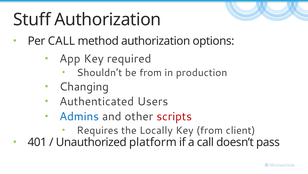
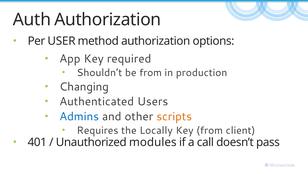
Stuff: Stuff -> Auth
Per CALL: CALL -> USER
scripts colour: red -> orange
platform: platform -> modules
